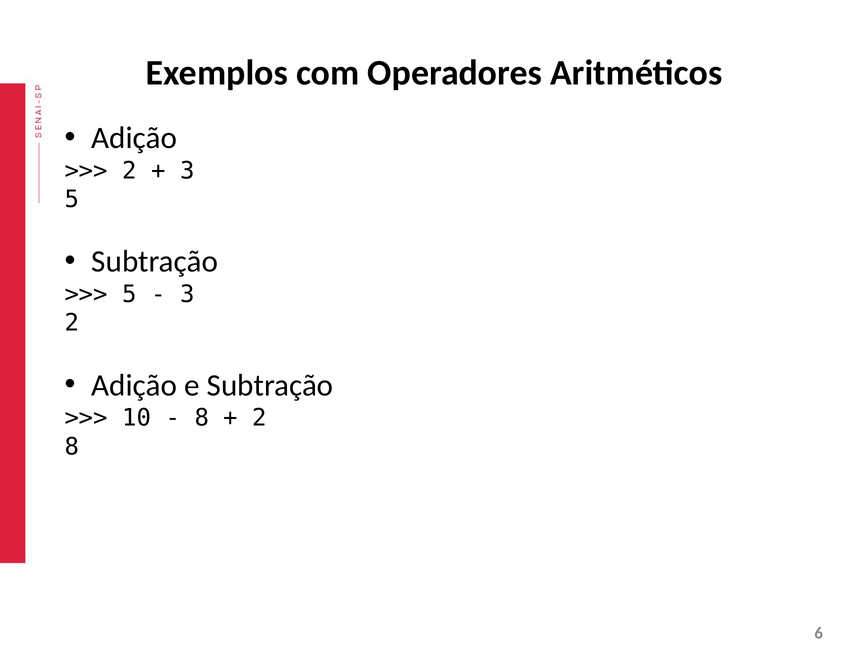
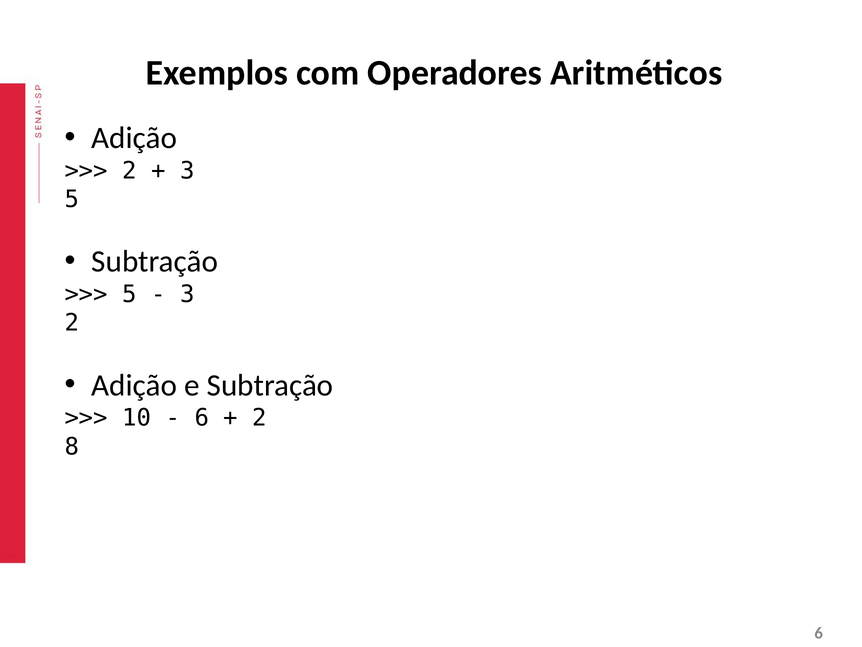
8 at (202, 418): 8 -> 6
